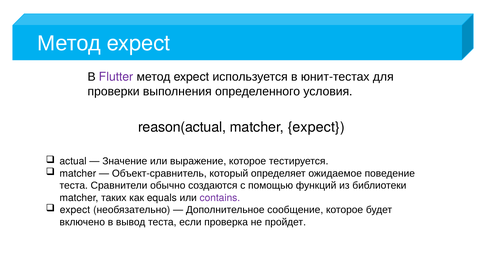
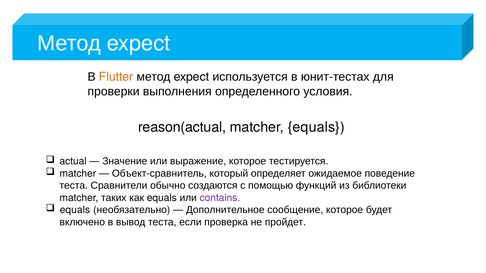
Flutter colour: purple -> orange
matcher expect: expect -> equals
expect at (75, 210): expect -> equals
